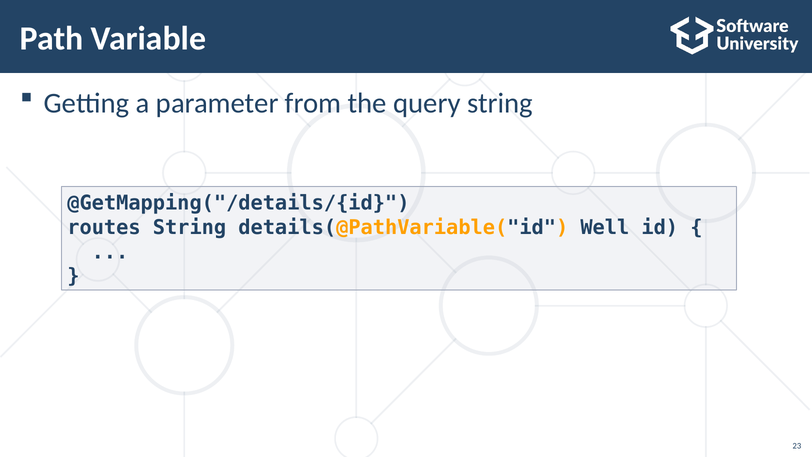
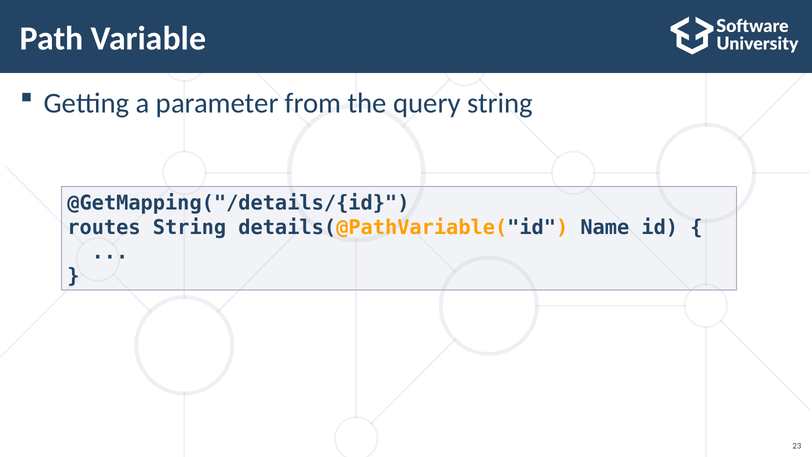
Well: Well -> Name
